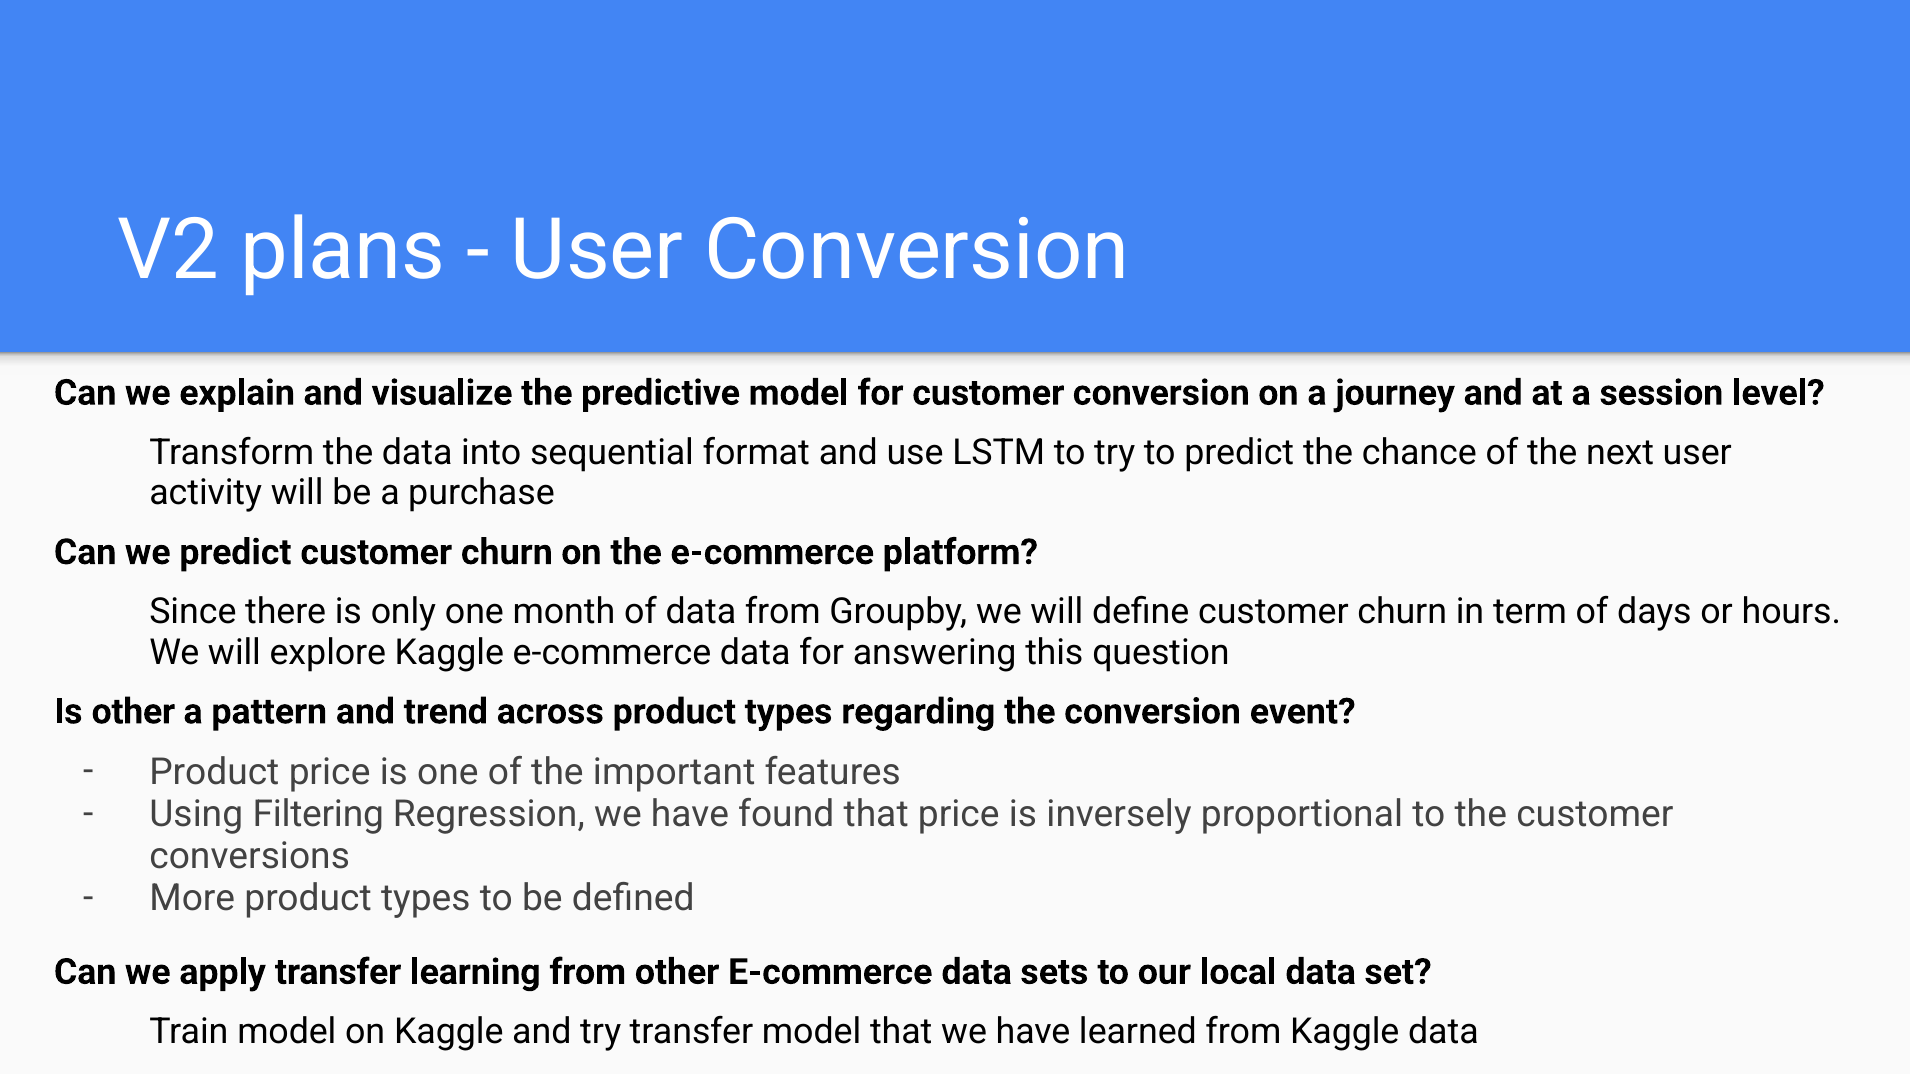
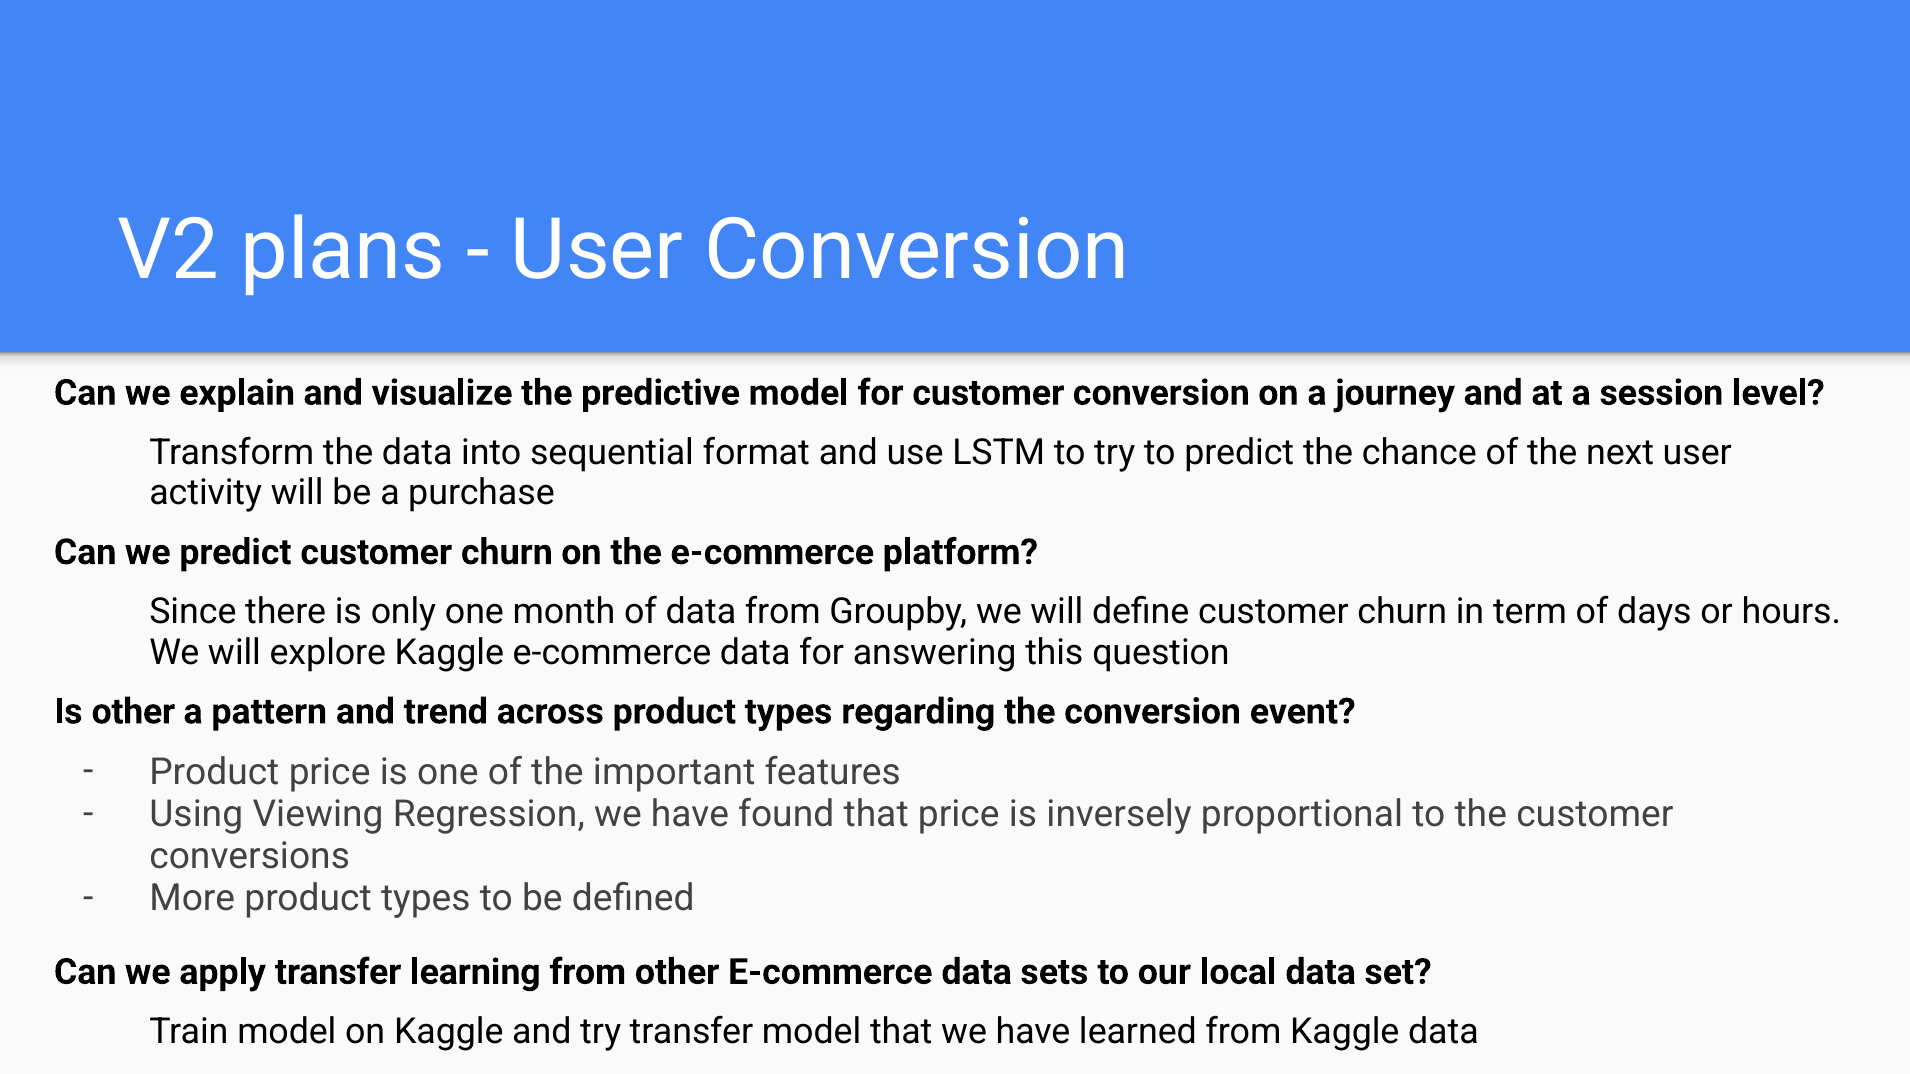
Filtering: Filtering -> Viewing
